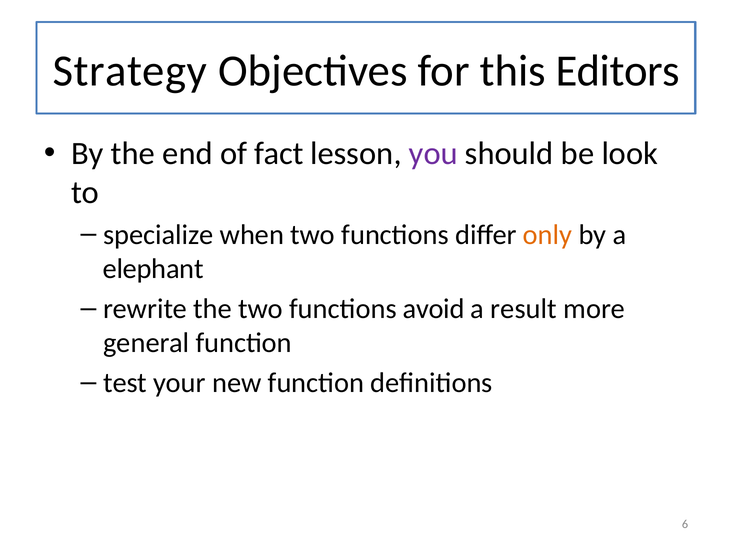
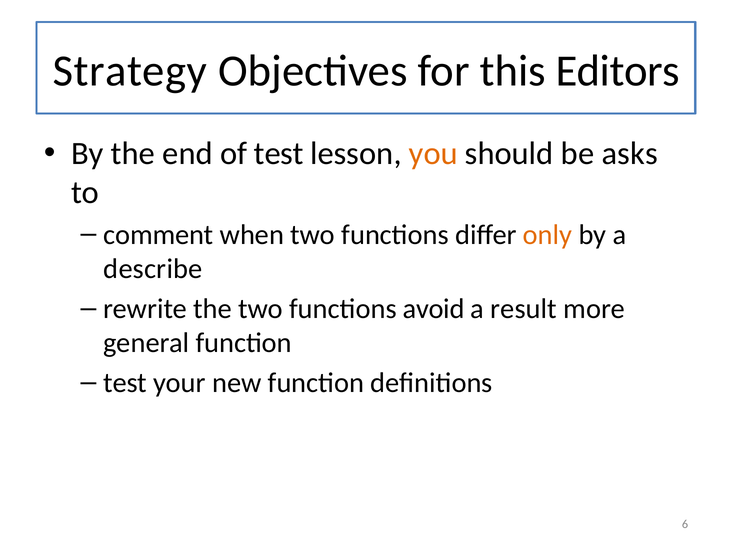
of fact: fact -> test
you colour: purple -> orange
look: look -> asks
specialize: specialize -> comment
elephant: elephant -> describe
